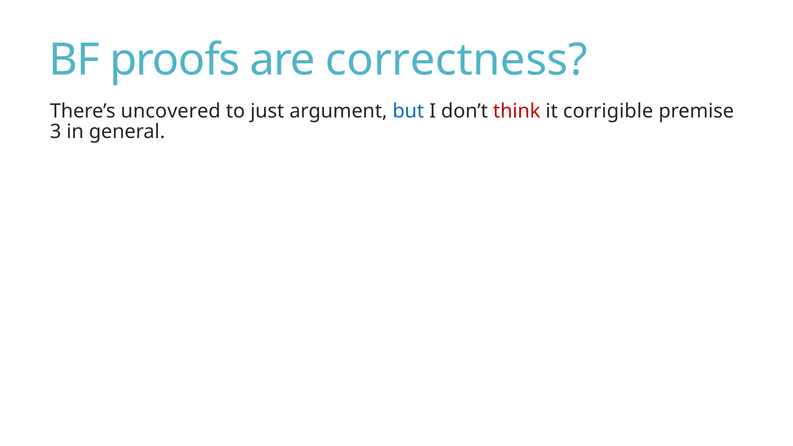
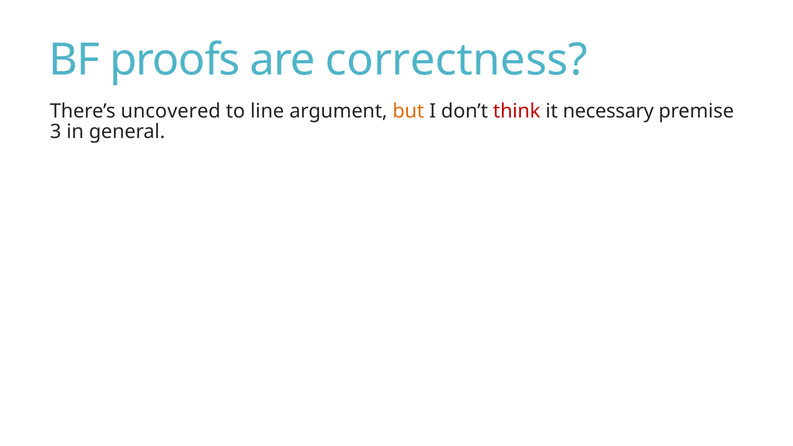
just: just -> line
but colour: blue -> orange
corrigible: corrigible -> necessary
